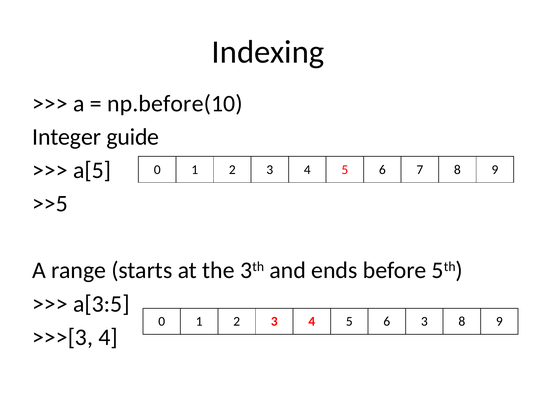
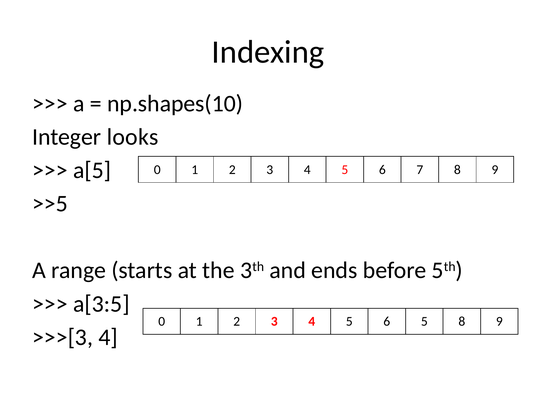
np.before(10: np.before(10 -> np.shapes(10
guide: guide -> looks
6 3: 3 -> 5
